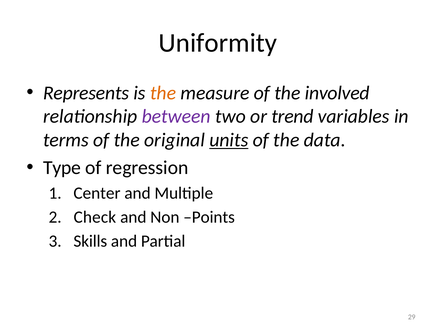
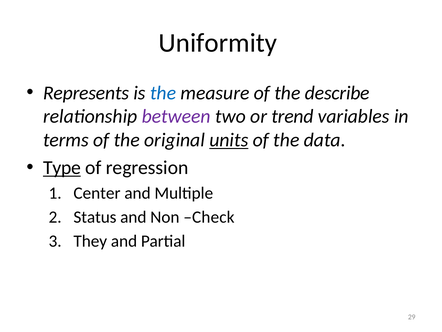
the at (163, 93) colour: orange -> blue
involved: involved -> describe
Type underline: none -> present
Check: Check -> Status
Points: Points -> Check
Skills: Skills -> They
